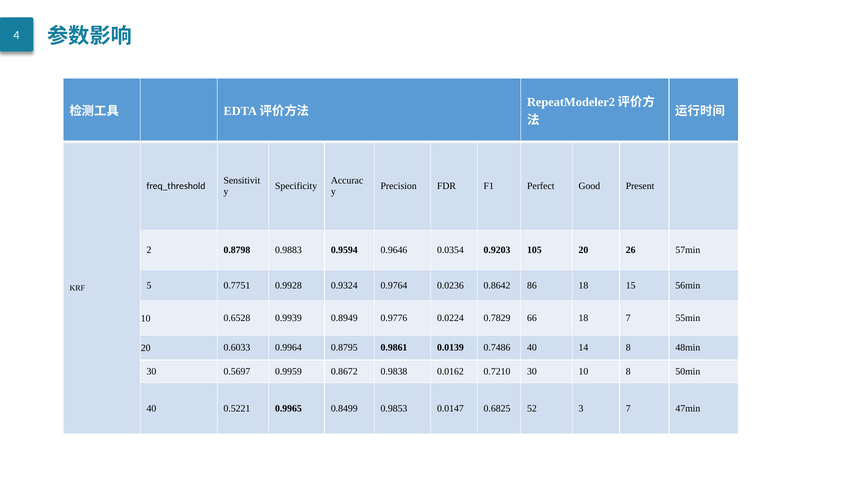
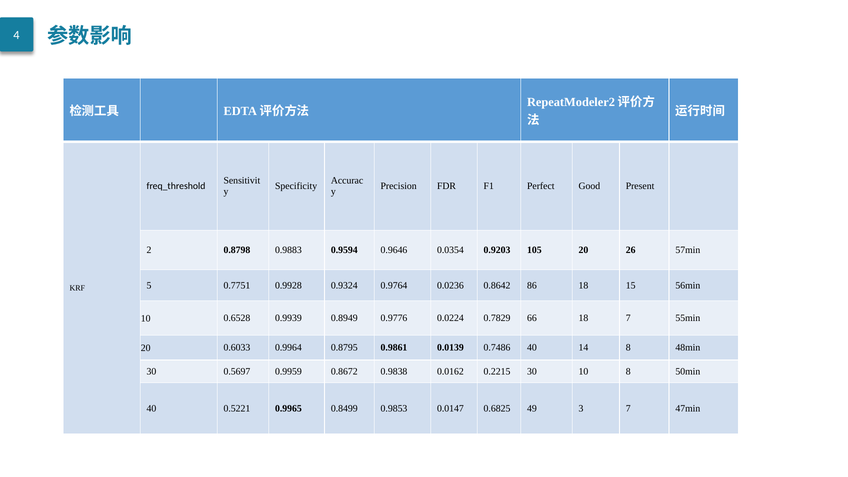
0.7210: 0.7210 -> 0.2215
52: 52 -> 49
